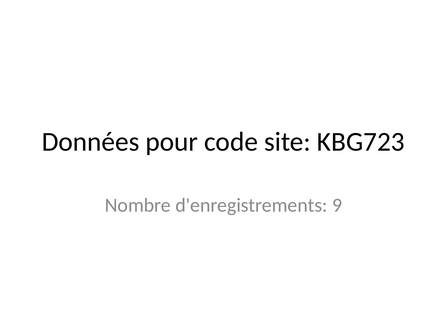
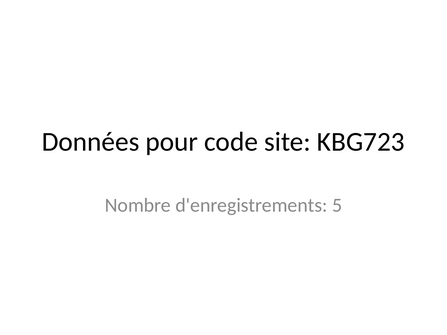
9: 9 -> 5
